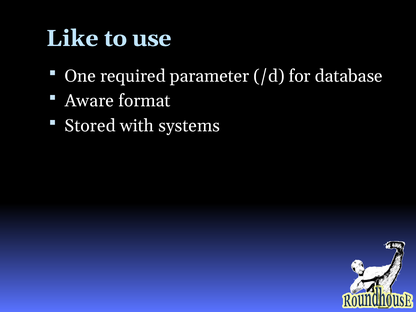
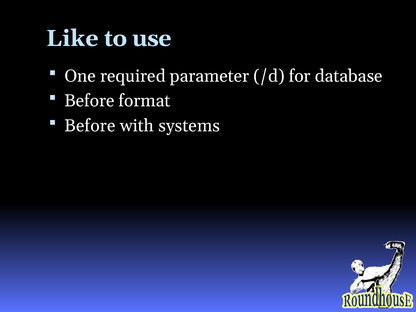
Aware at (89, 101): Aware -> Before
Stored at (90, 126): Stored -> Before
